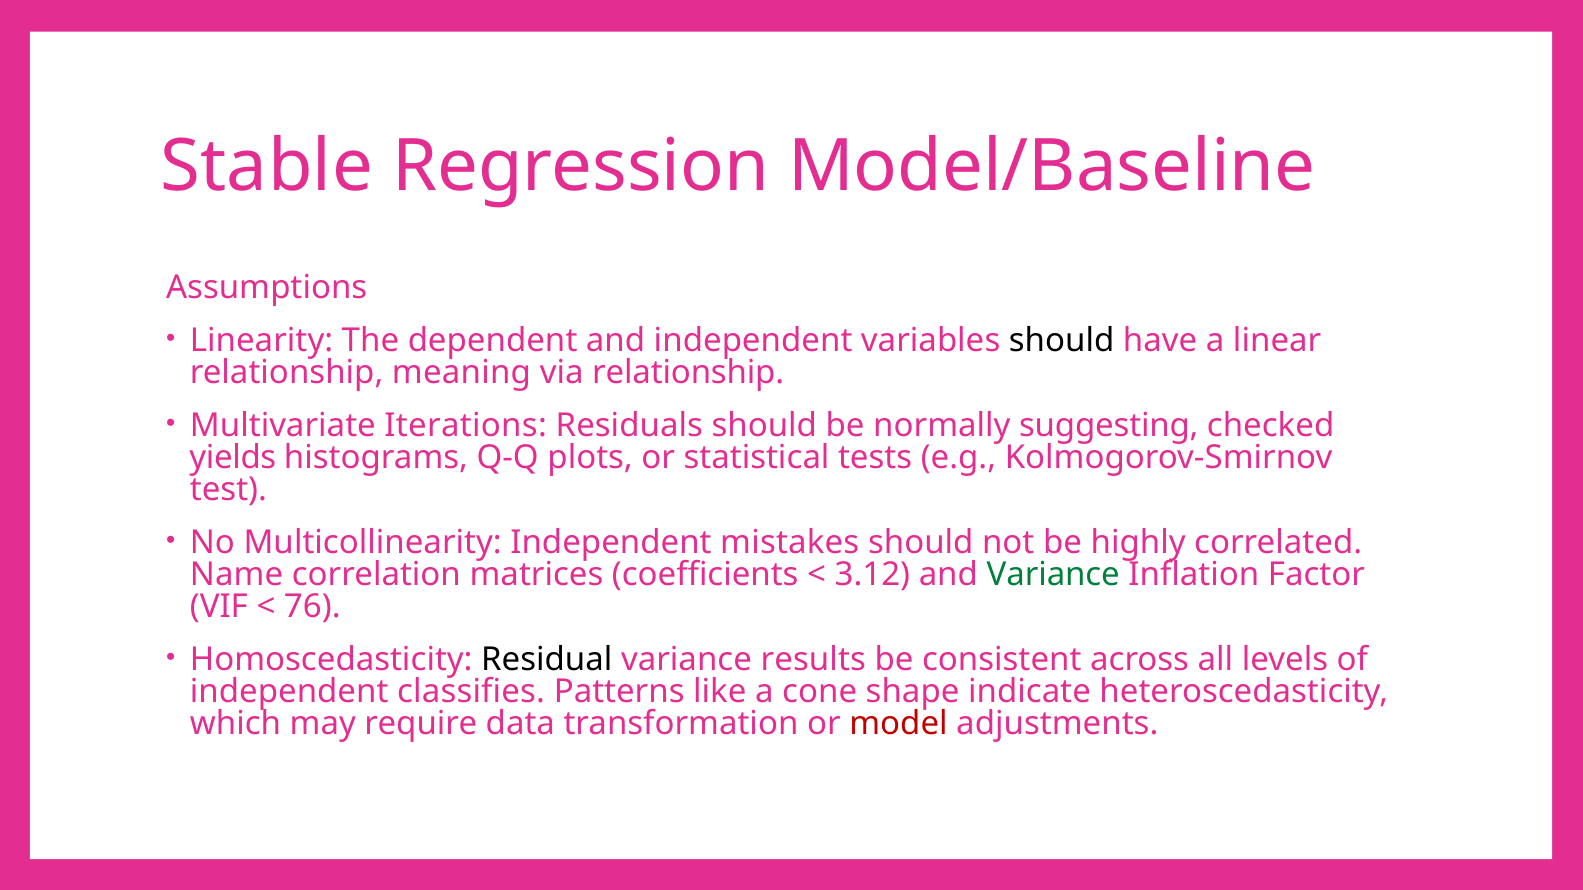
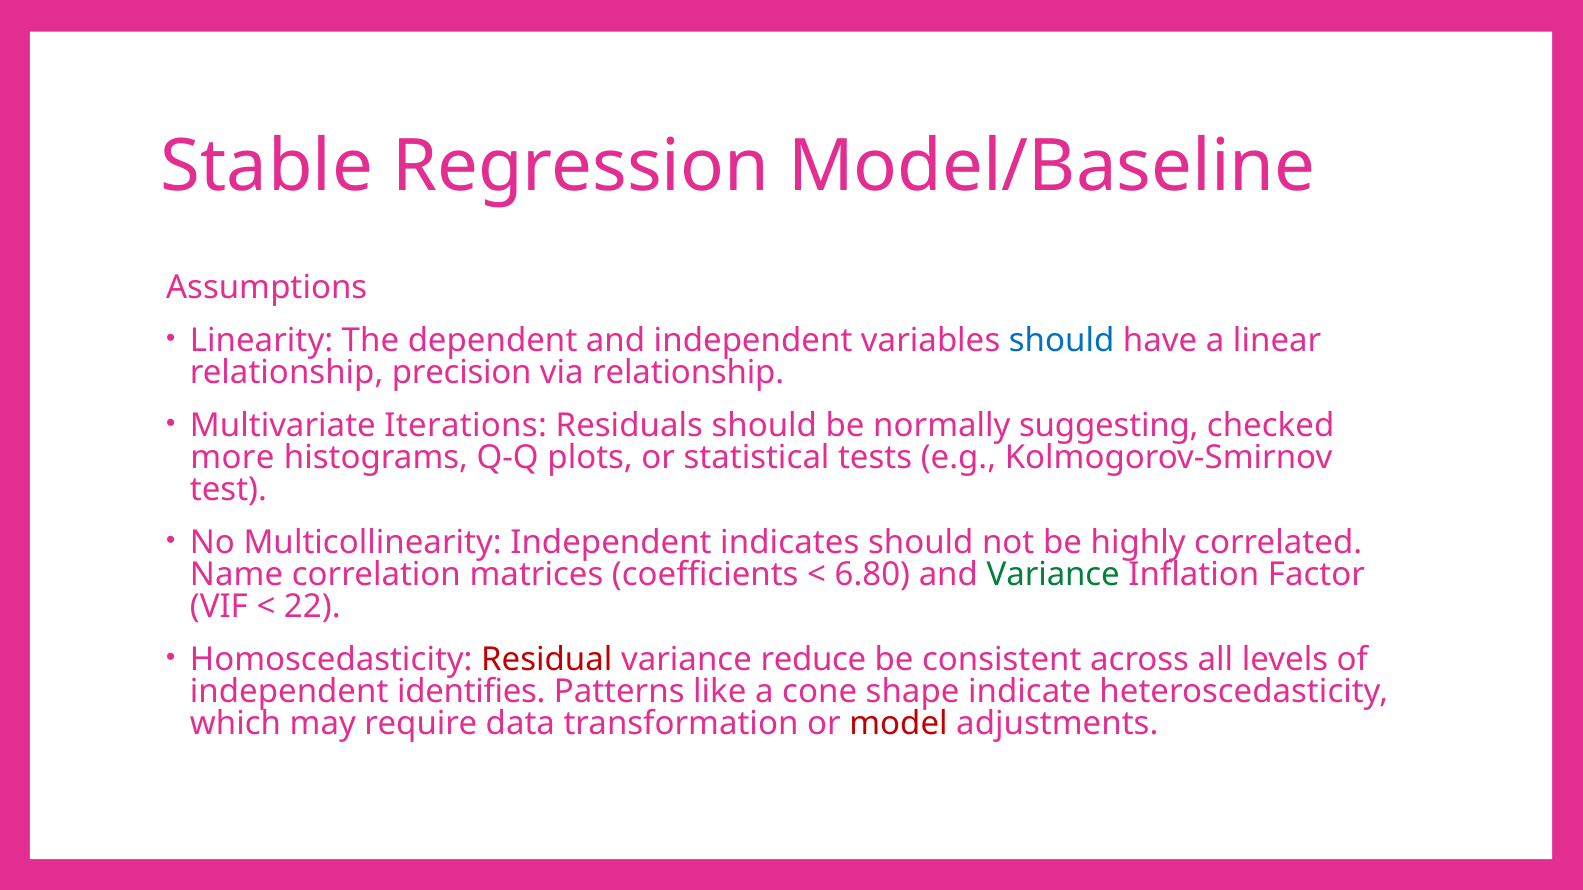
should at (1062, 341) colour: black -> blue
meaning: meaning -> precision
yields: yields -> more
mistakes: mistakes -> indicates
3.12: 3.12 -> 6.80
76: 76 -> 22
Residual colour: black -> red
results: results -> reduce
classifies: classifies -> identifies
